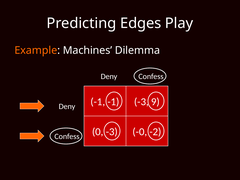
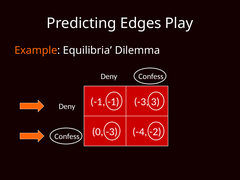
Machines: Machines -> Equilibria
9: 9 -> 3
-0: -0 -> -4
